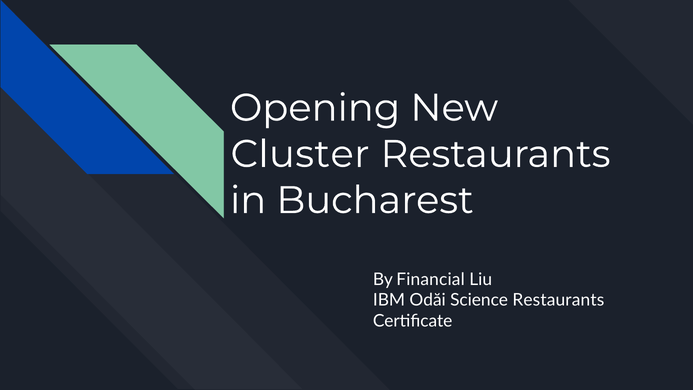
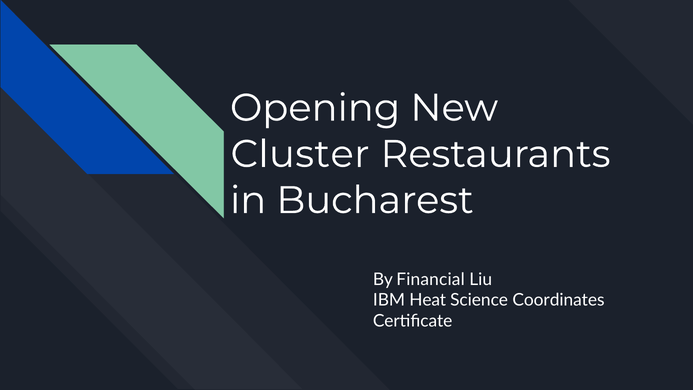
Odăi: Odăi -> Heat
Science Restaurants: Restaurants -> Coordinates
